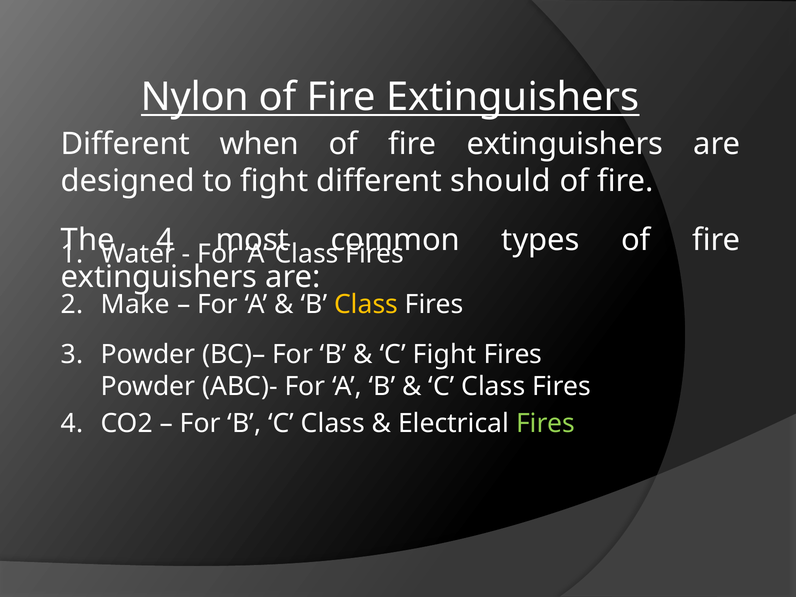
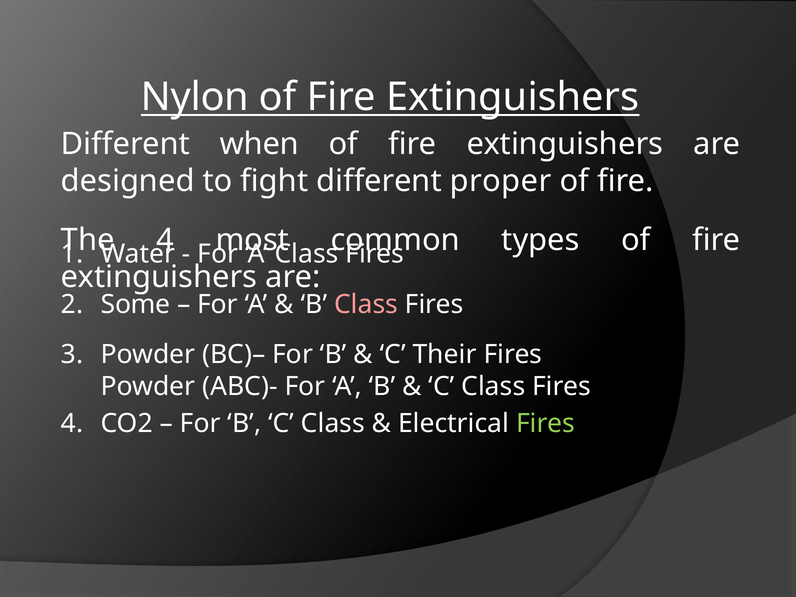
should: should -> proper
Make: Make -> Some
Class at (366, 304) colour: yellow -> pink
C Fight: Fight -> Their
